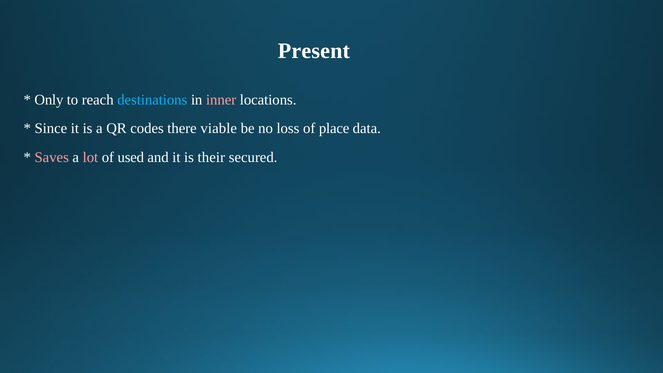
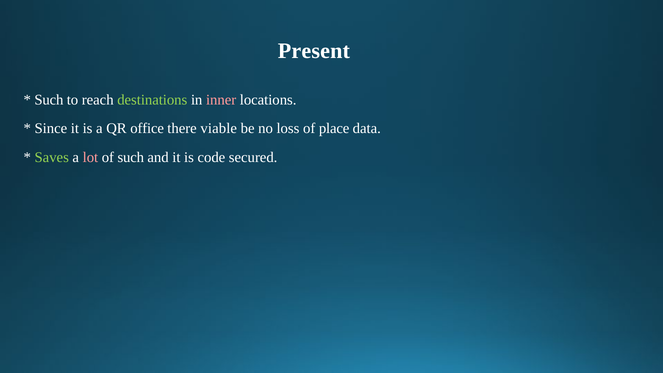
Only at (49, 100): Only -> Such
destinations colour: light blue -> light green
codes: codes -> office
Saves colour: pink -> light green
of used: used -> such
their: their -> code
